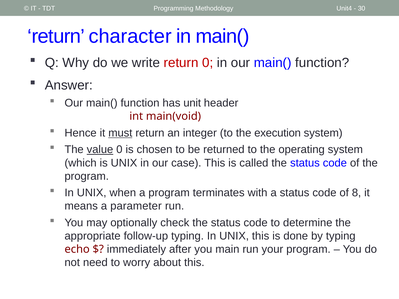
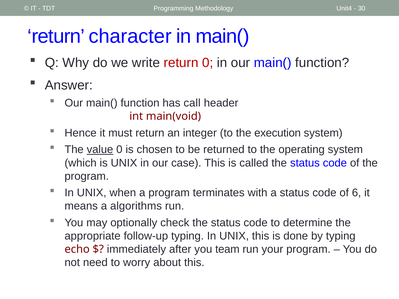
unit: unit -> call
must underline: present -> none
8: 8 -> 6
parameter: parameter -> algorithms
main: main -> team
